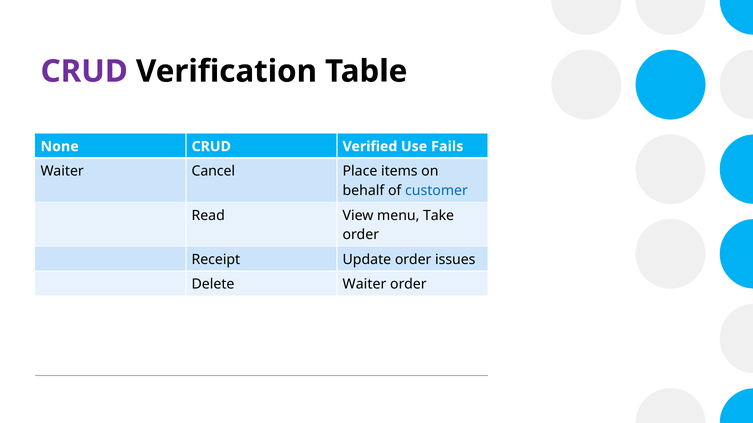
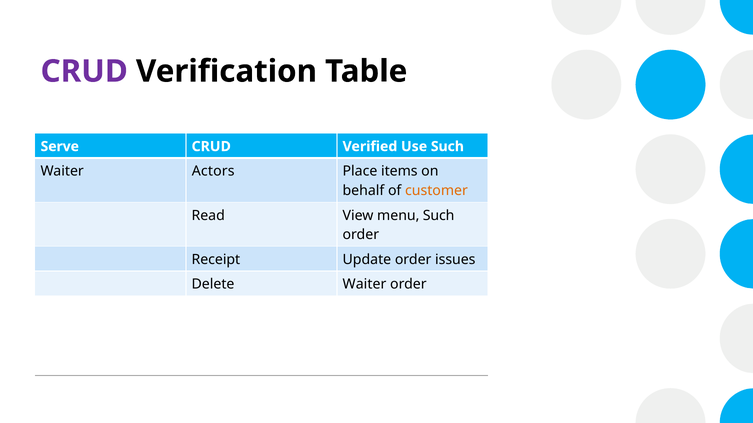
None: None -> Serve
Use Fails: Fails -> Such
Cancel: Cancel -> Actors
customer colour: blue -> orange
menu Take: Take -> Such
